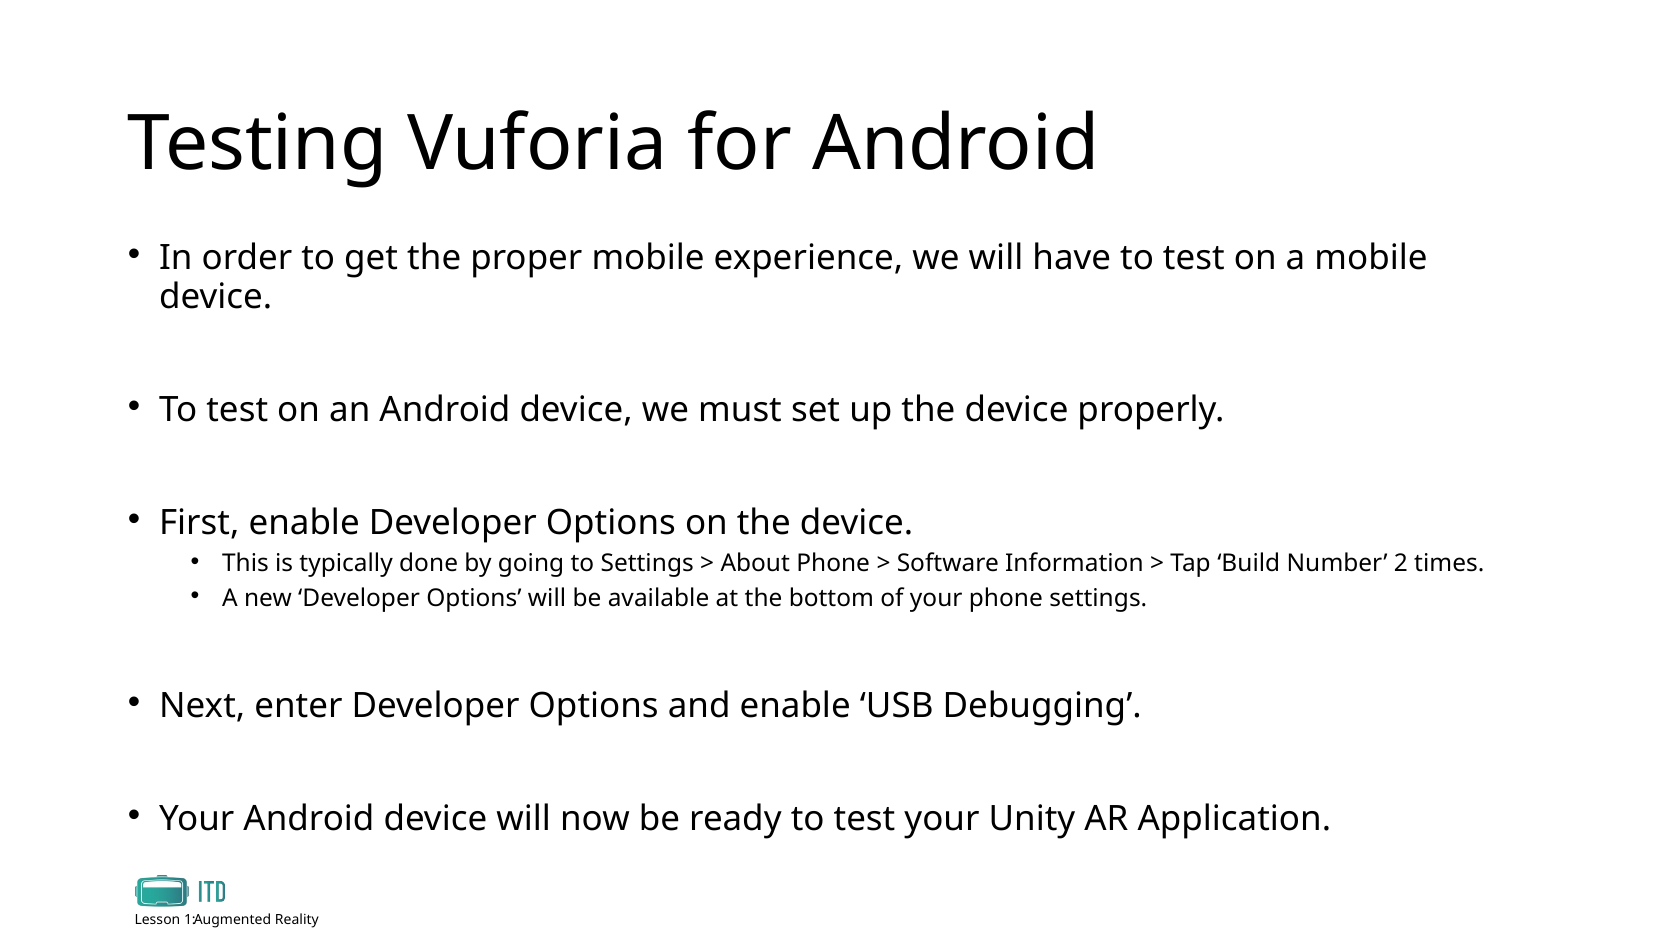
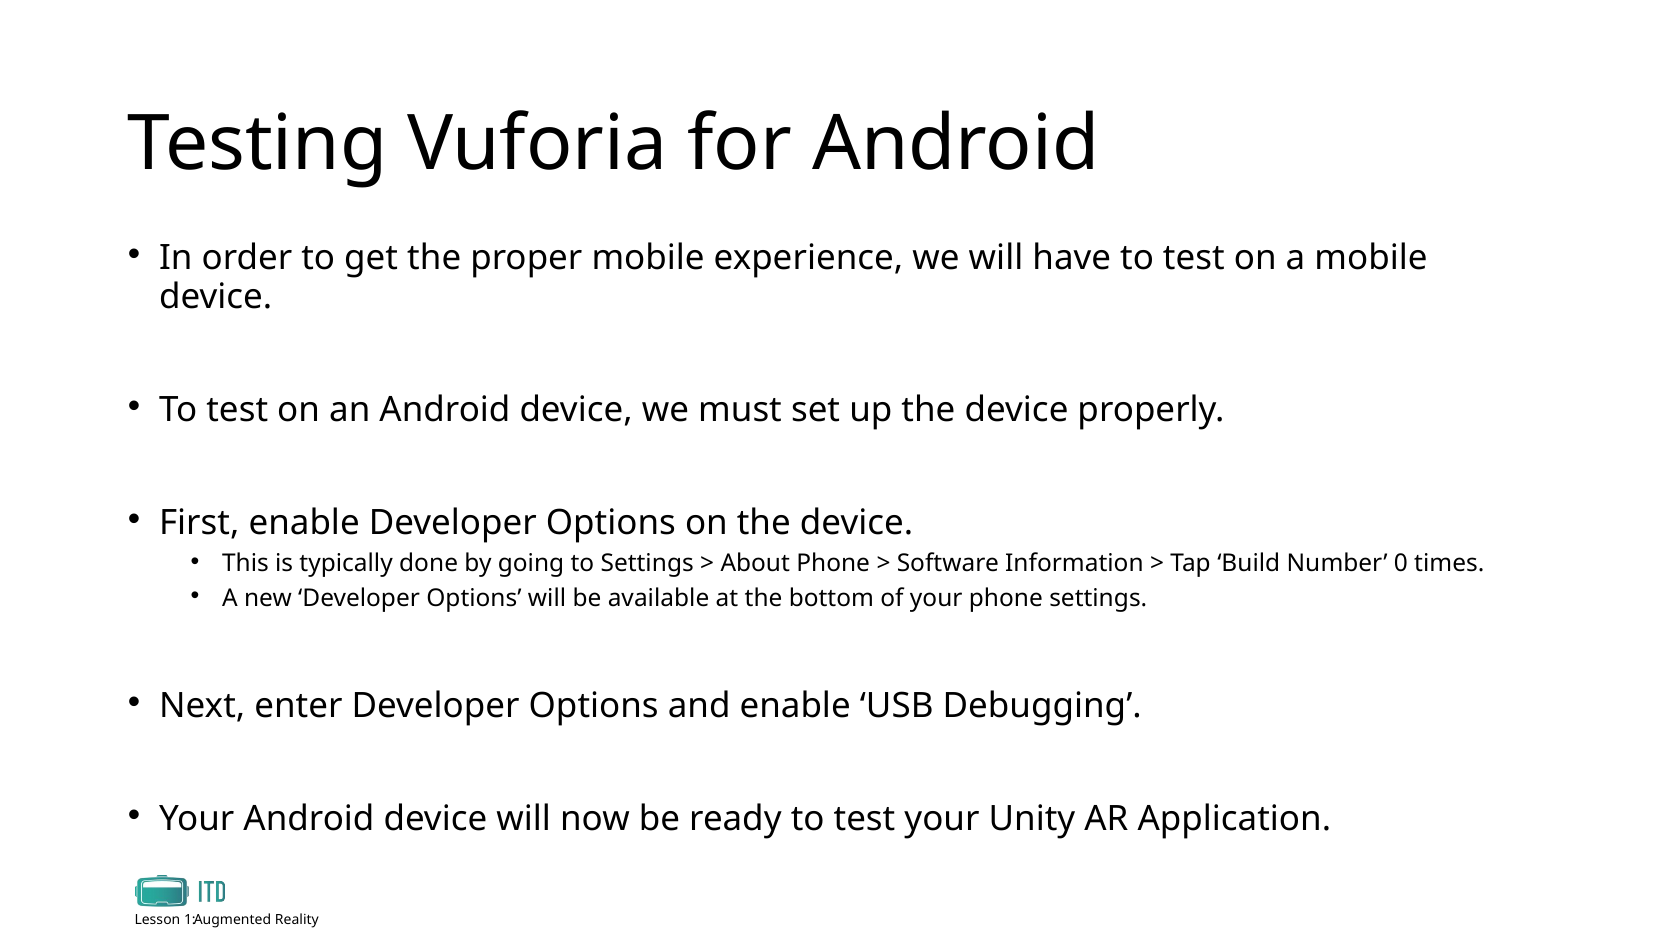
2: 2 -> 0
